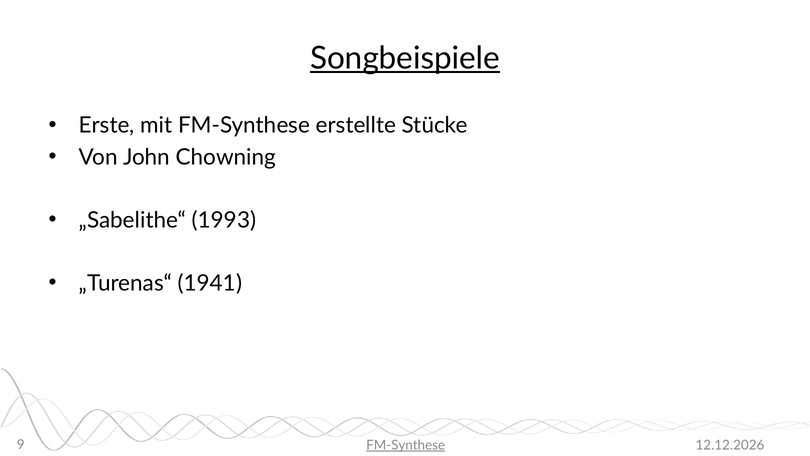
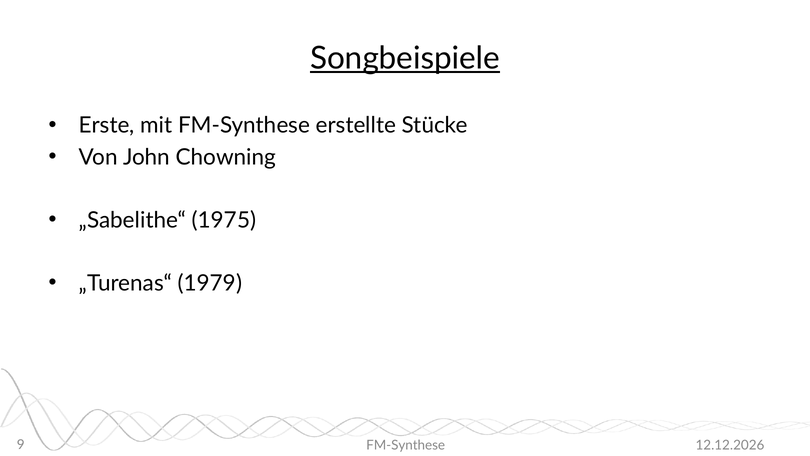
1993: 1993 -> 1975
1941: 1941 -> 1979
FM-Synthese at (406, 445) underline: present -> none
